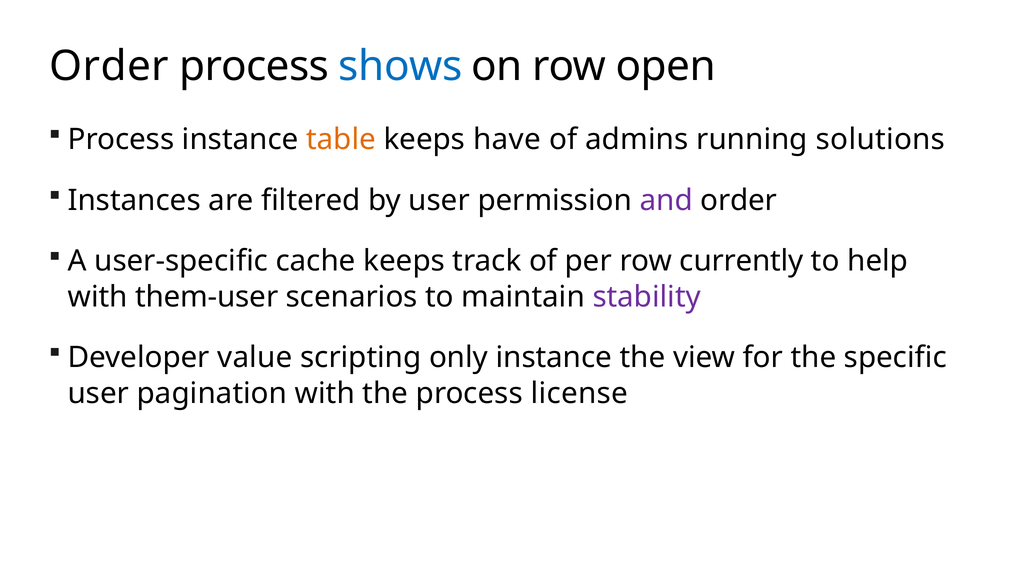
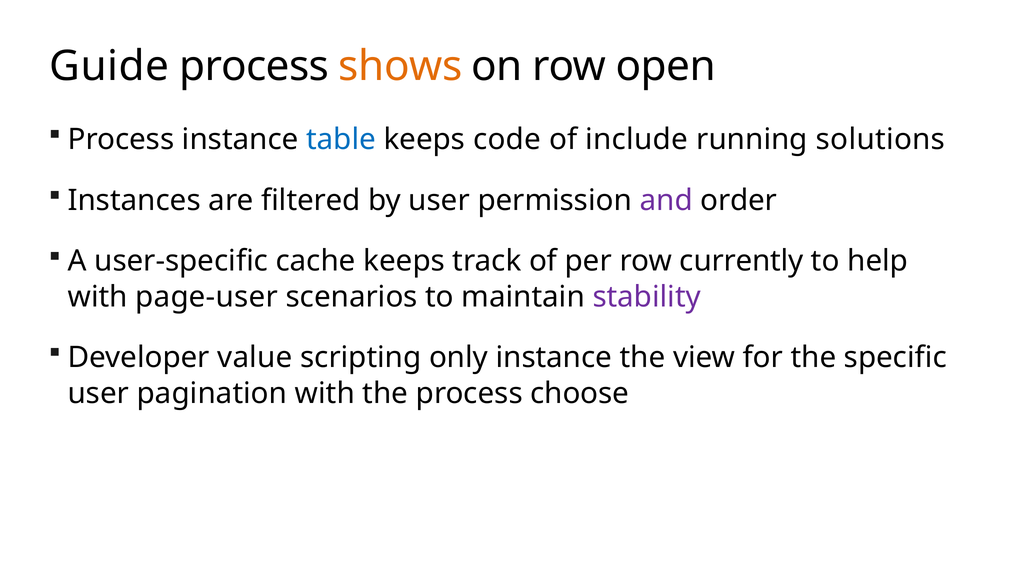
Order at (109, 66): Order -> Guide
shows colour: blue -> orange
table colour: orange -> blue
have: have -> code
admins: admins -> include
them-user: them-user -> page-user
license: license -> choose
